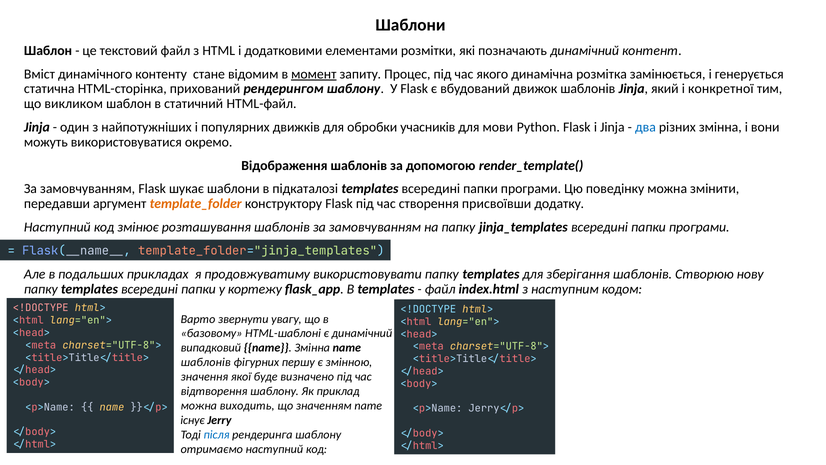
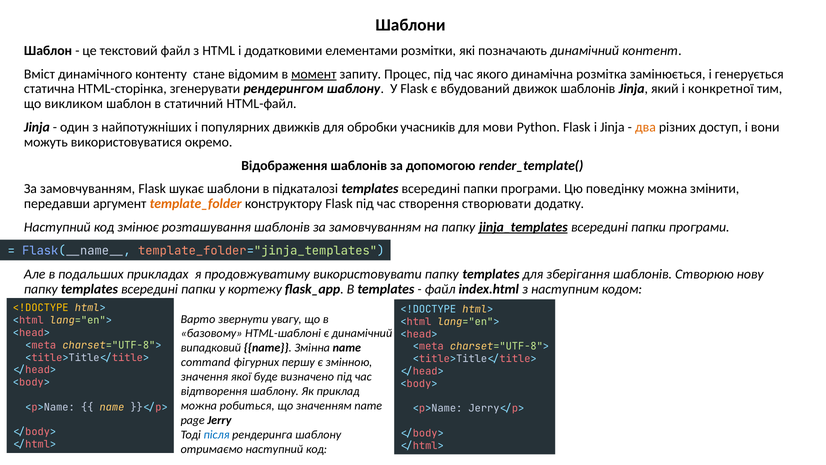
прихований: прихований -> згенерувати
два colour: blue -> orange
різних змінна: змінна -> доступ
присвоївши: присвоївши -> створювати
jinja_templates underline: none -> present
<!DOCTYPE at (41, 308) colour: pink -> yellow
шаблонів at (206, 362): шаблонів -> command
виходить: виходить -> робиться
існує: існує -> page
